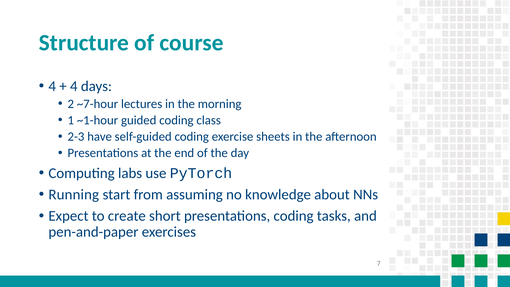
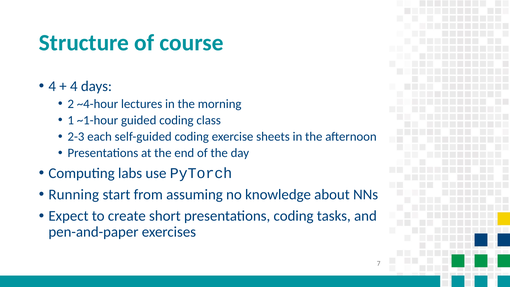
~7-hour: ~7-hour -> ~4-hour
have: have -> each
